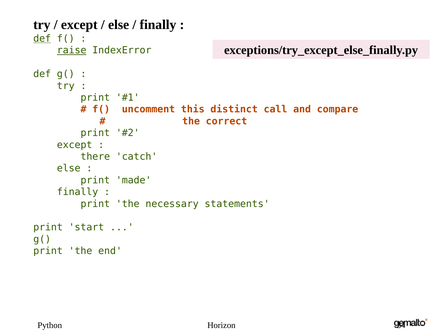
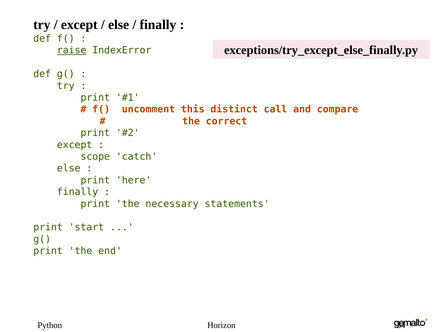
def at (42, 39) underline: present -> none
there: there -> scope
made: made -> here
